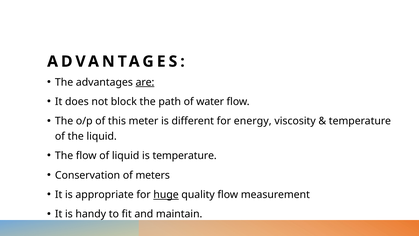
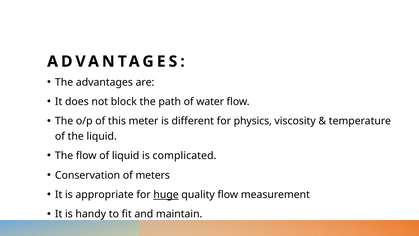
are underline: present -> none
energy: energy -> physics
is temperature: temperature -> complicated
